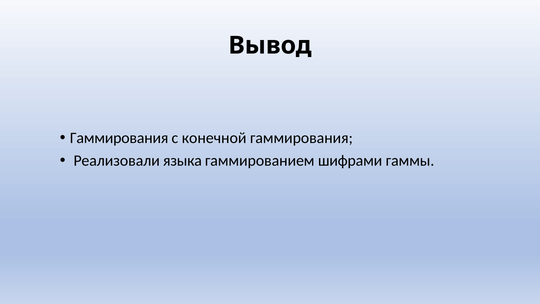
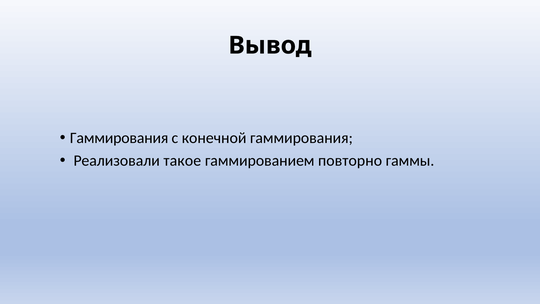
языка: языка -> такое
шифрами: шифрами -> повторно
